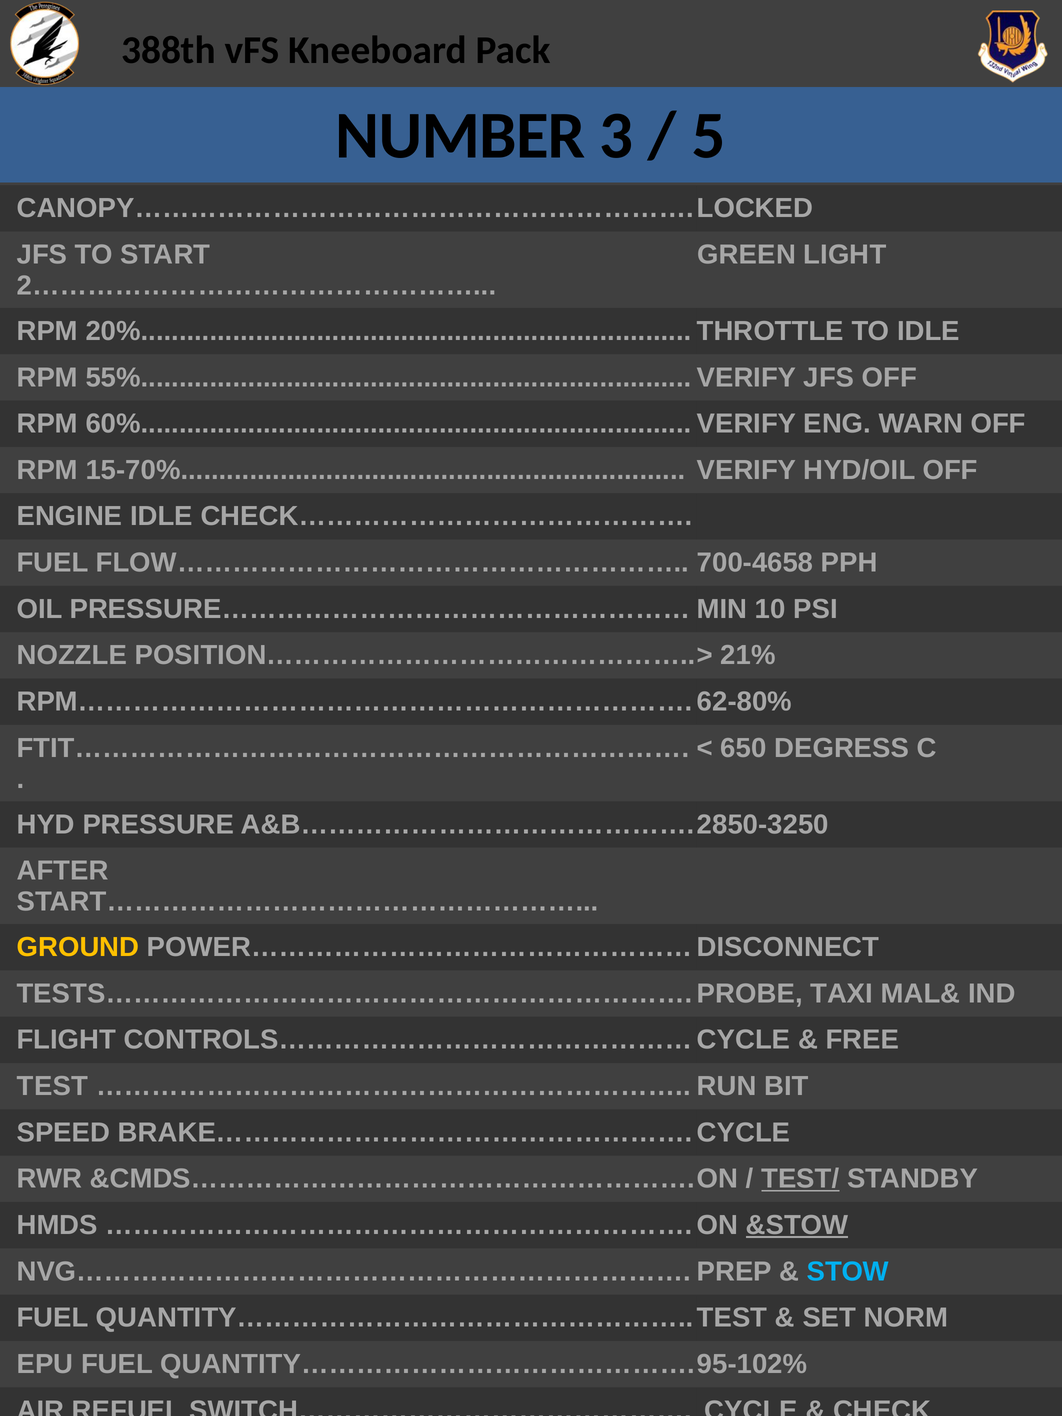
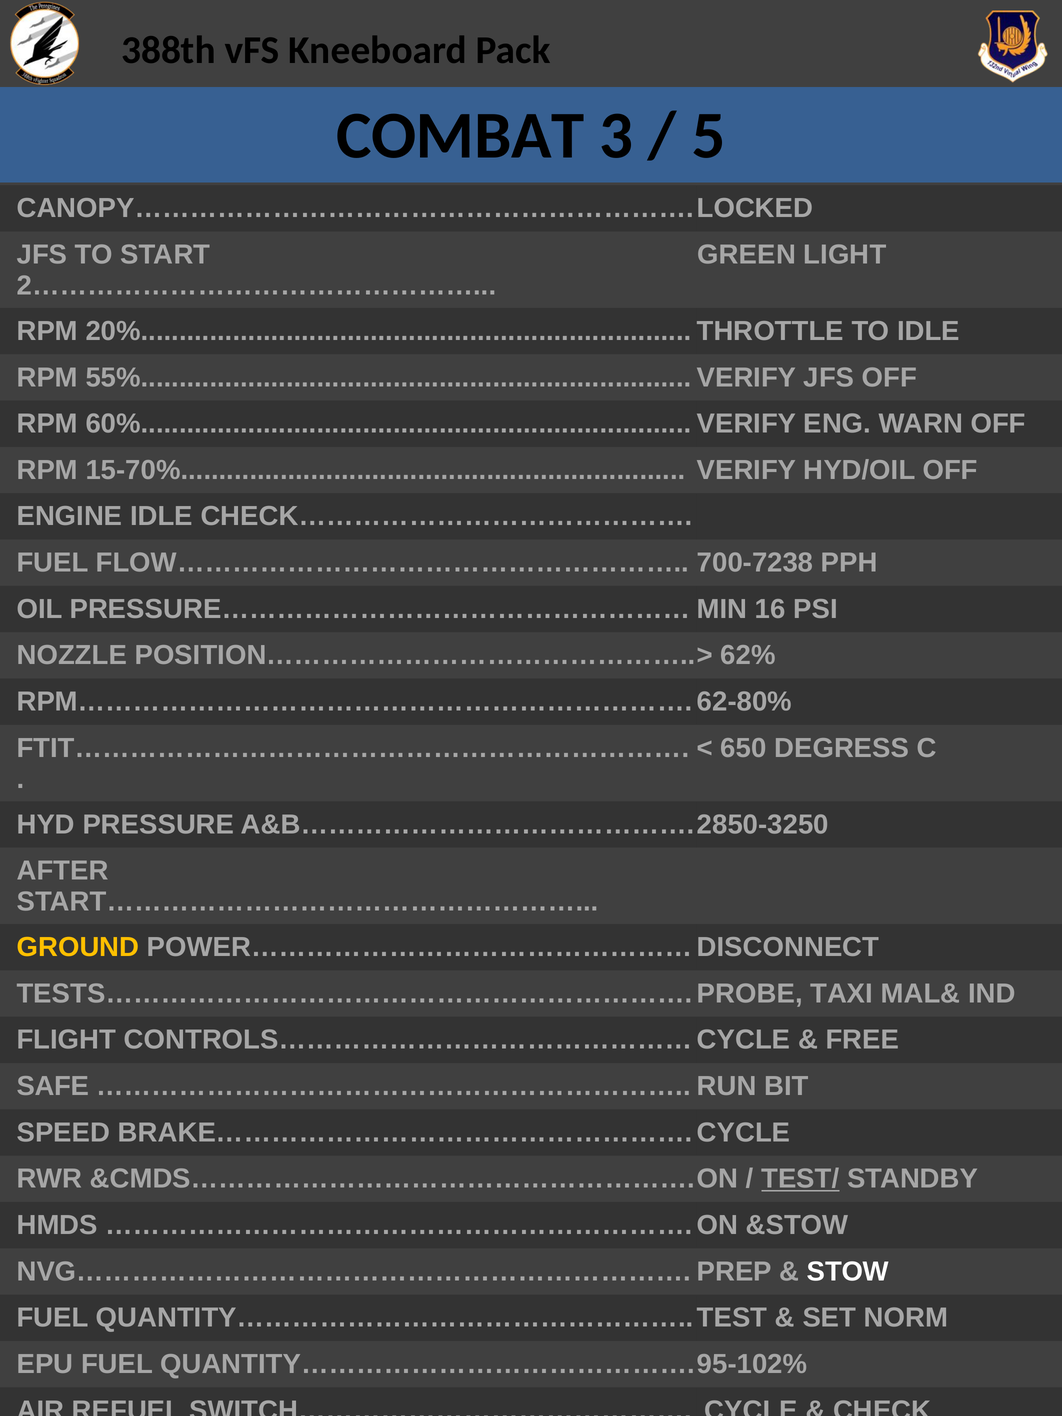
NUMBER: NUMBER -> COMBAT
700-4658: 700-4658 -> 700-7238
10: 10 -> 16
21%: 21% -> 62%
TEST: TEST -> SAFE
&STOW underline: present -> none
STOW colour: light blue -> white
